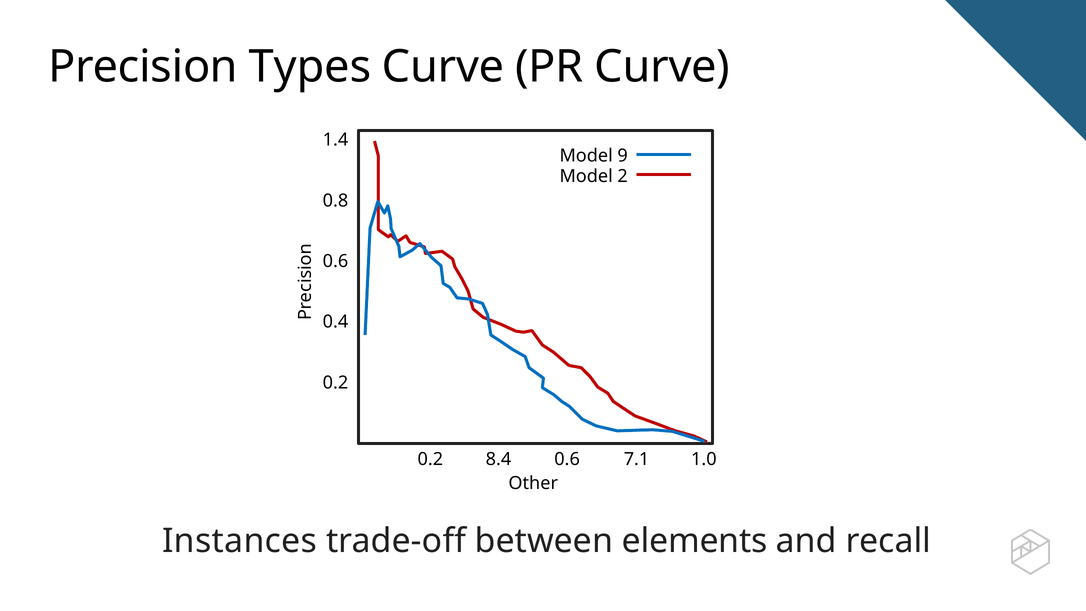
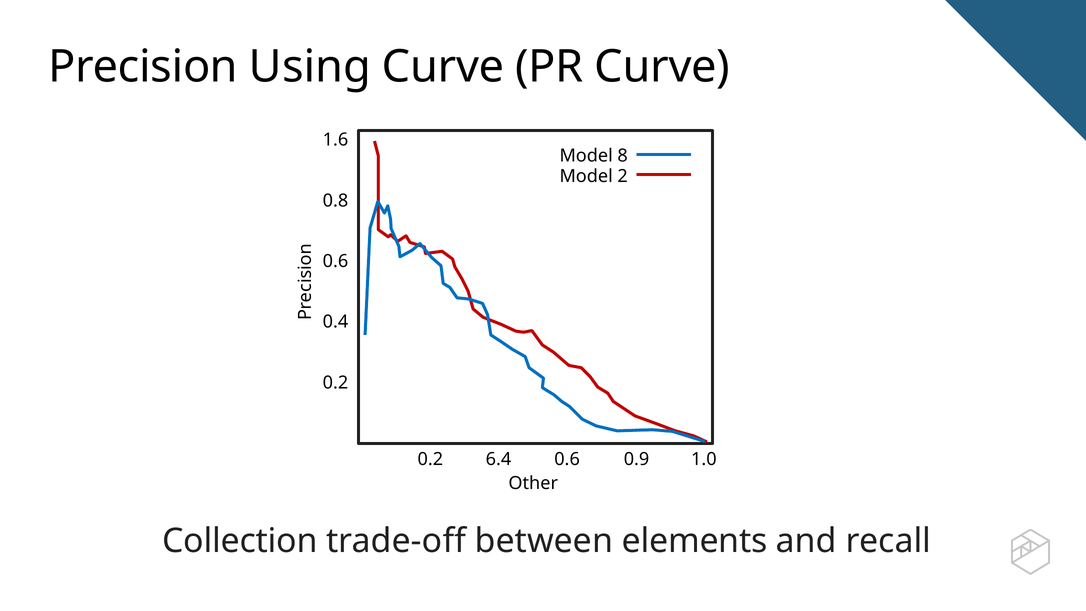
Types: Types -> Using
1.4: 1.4 -> 1.6
9: 9 -> 8
8.4: 8.4 -> 6.4
7.1: 7.1 -> 0.9
Instances: Instances -> Collection
